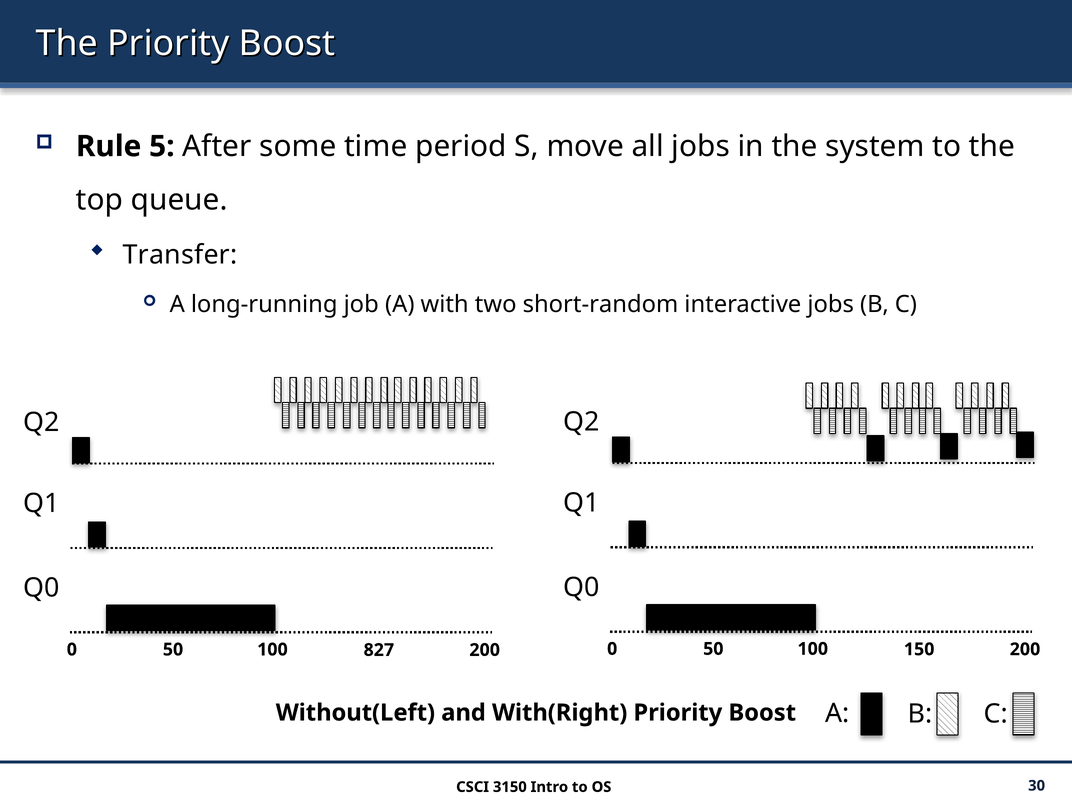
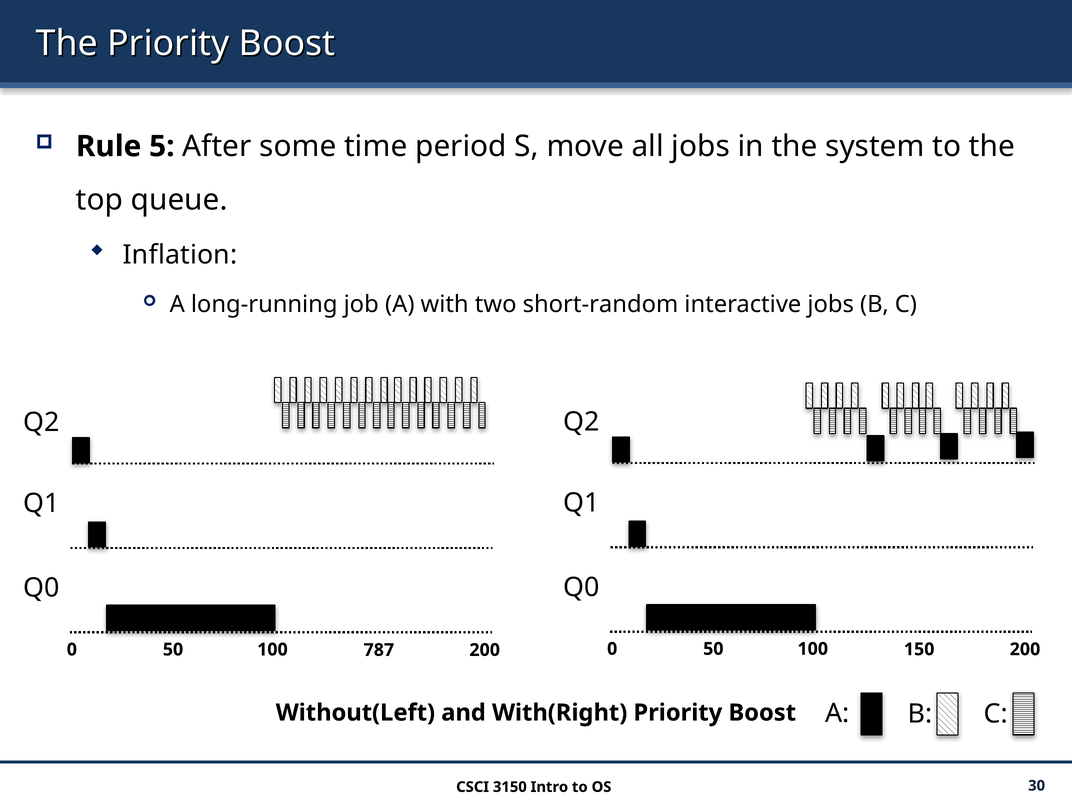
Transfer: Transfer -> Inflation
827: 827 -> 787
